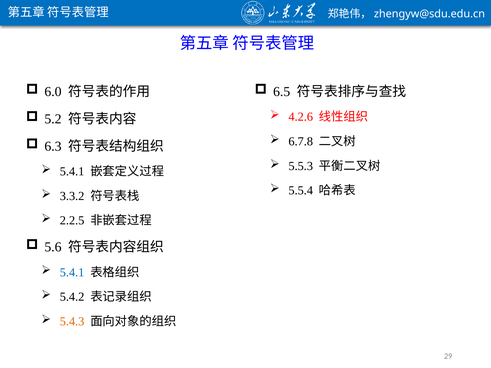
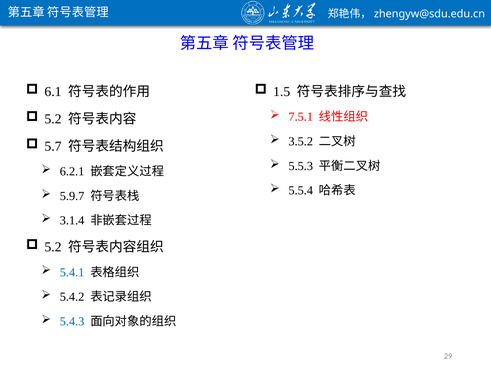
6.0: 6.0 -> 6.1
6.5: 6.5 -> 1.5
4.2.6: 4.2.6 -> 7.5.1
6.7.8: 6.7.8 -> 3.5.2
6.3: 6.3 -> 5.7
5.4.1 at (72, 172): 5.4.1 -> 6.2.1
3.3.2: 3.3.2 -> 5.9.7
2.2.5: 2.2.5 -> 3.1.4
5.6 at (53, 247): 5.6 -> 5.2
5.4.3 colour: orange -> blue
